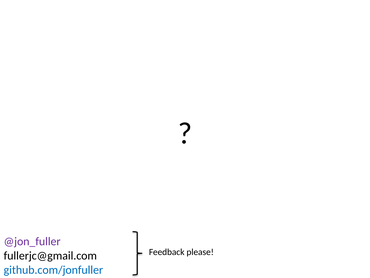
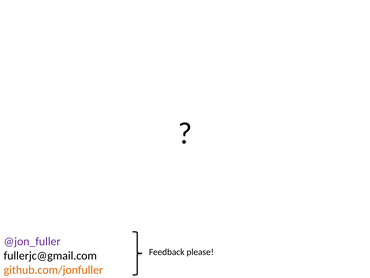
github.com/jonfuller colour: blue -> orange
